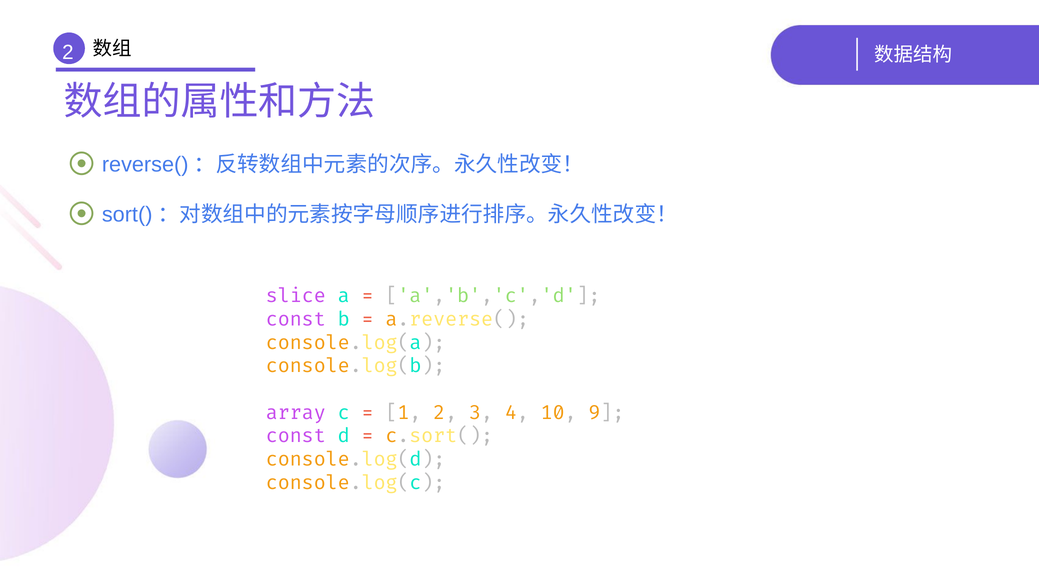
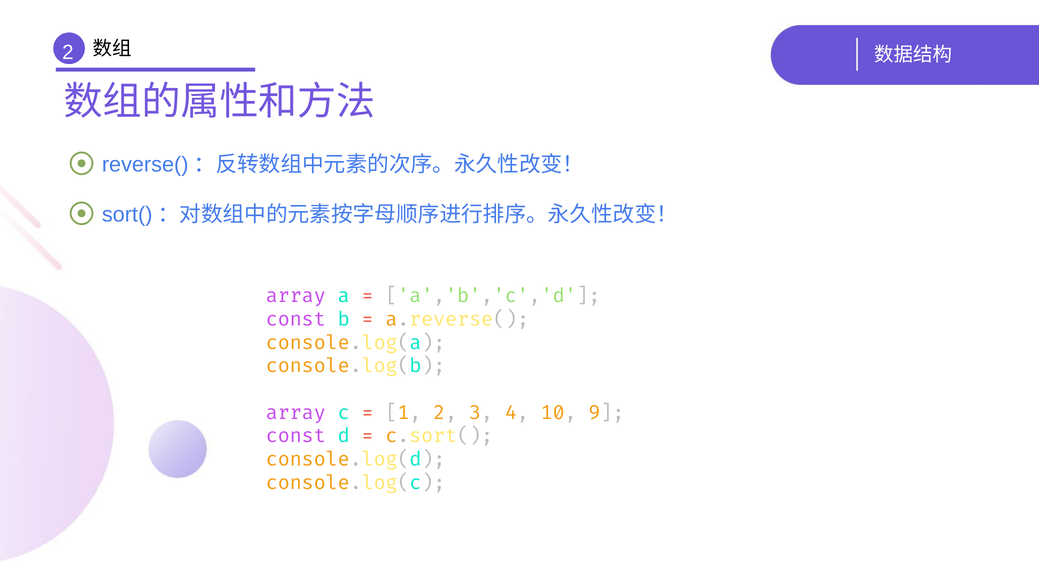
slice at (296, 296): slice -> array
